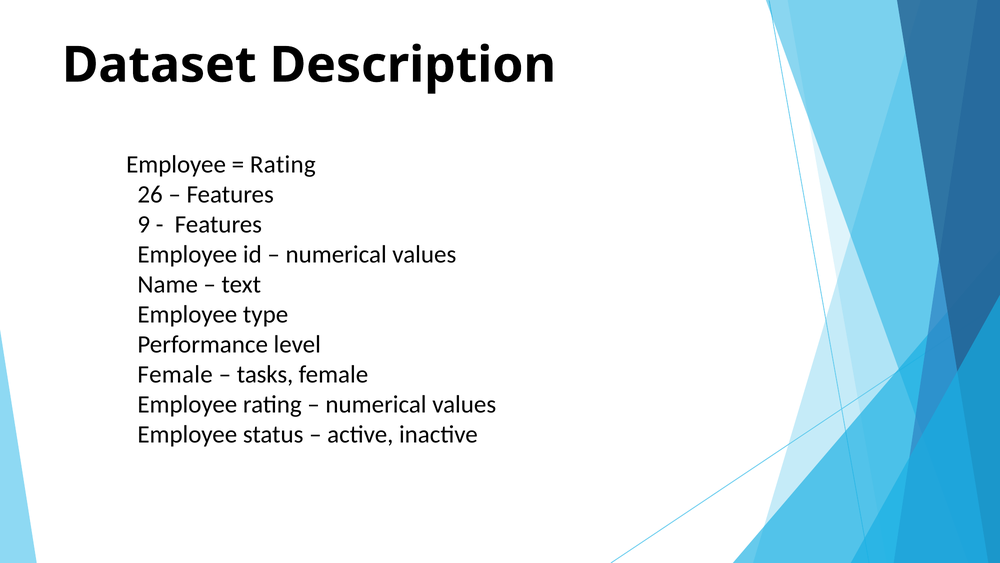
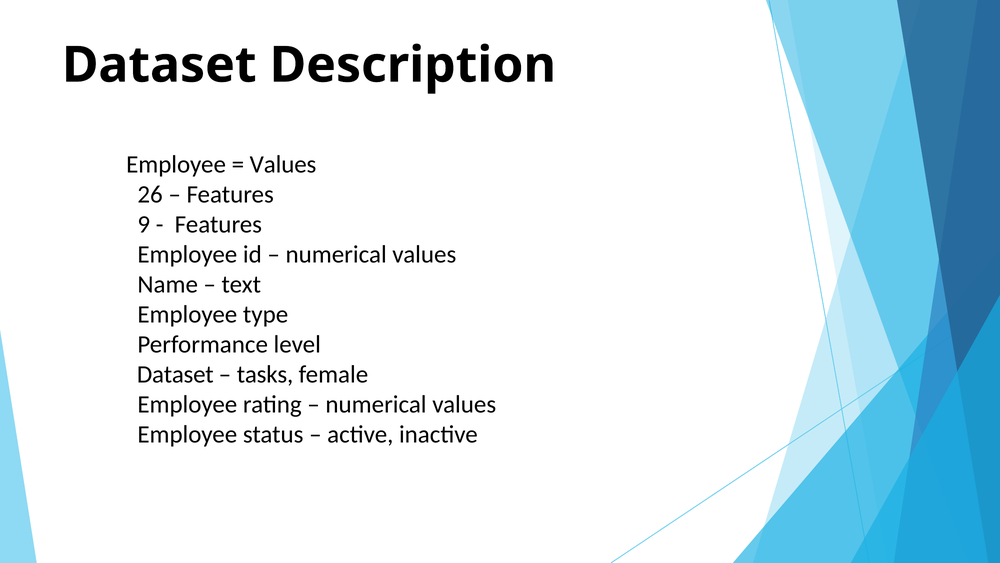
Rating at (283, 164): Rating -> Values
Female at (175, 374): Female -> Dataset
